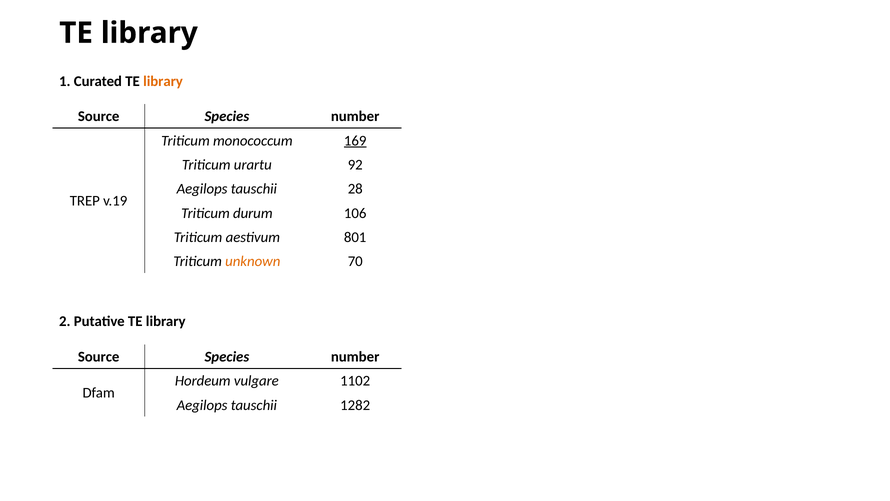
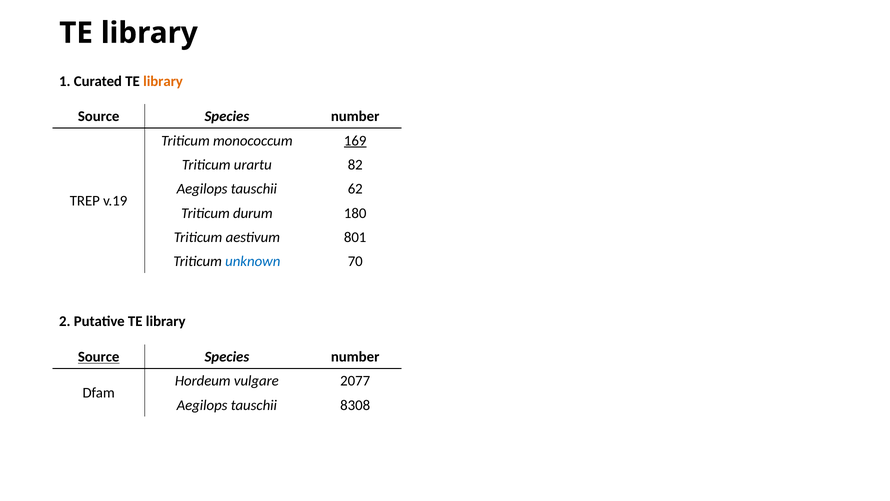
92: 92 -> 82
28: 28 -> 62
106: 106 -> 180
unknown colour: orange -> blue
Source at (99, 357) underline: none -> present
1102: 1102 -> 2077
1282: 1282 -> 8308
